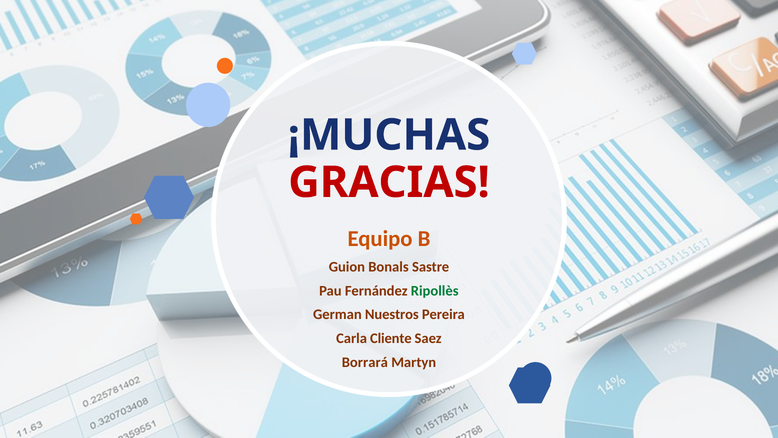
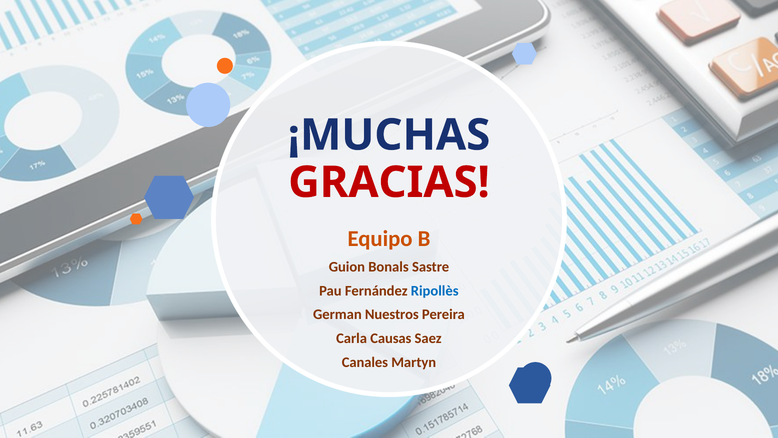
Ripollès colour: green -> blue
Cliente: Cliente -> Causas
Borrará: Borrará -> Canales
